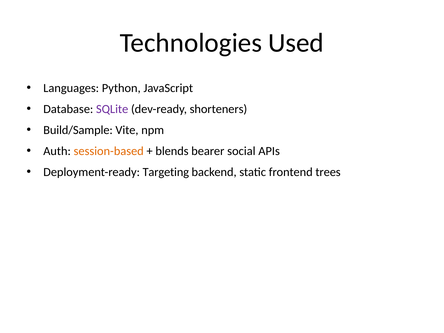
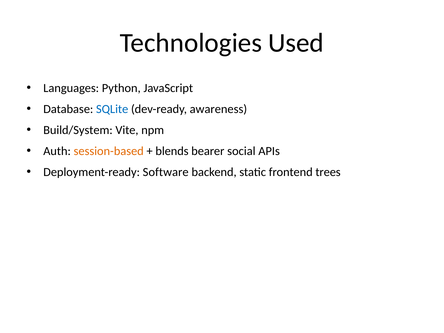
SQLite colour: purple -> blue
shorteners: shorteners -> awareness
Build/Sample: Build/Sample -> Build/System
Targeting: Targeting -> Software
